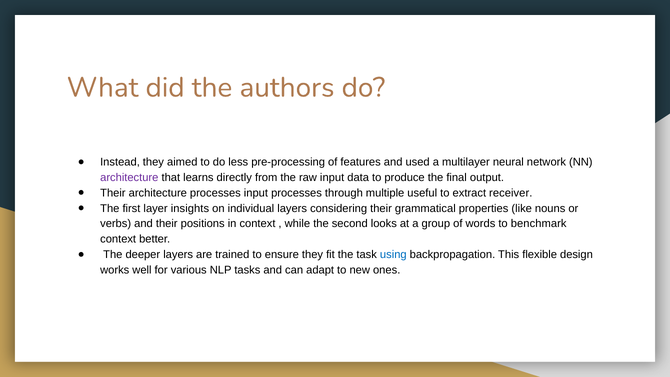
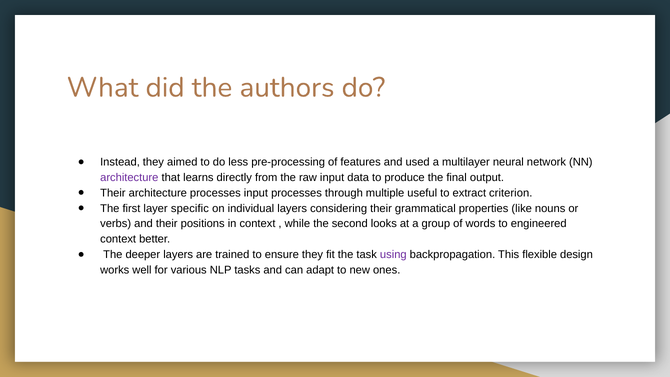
receiver: receiver -> criterion
insights: insights -> specific
benchmark: benchmark -> engineered
using colour: blue -> purple
